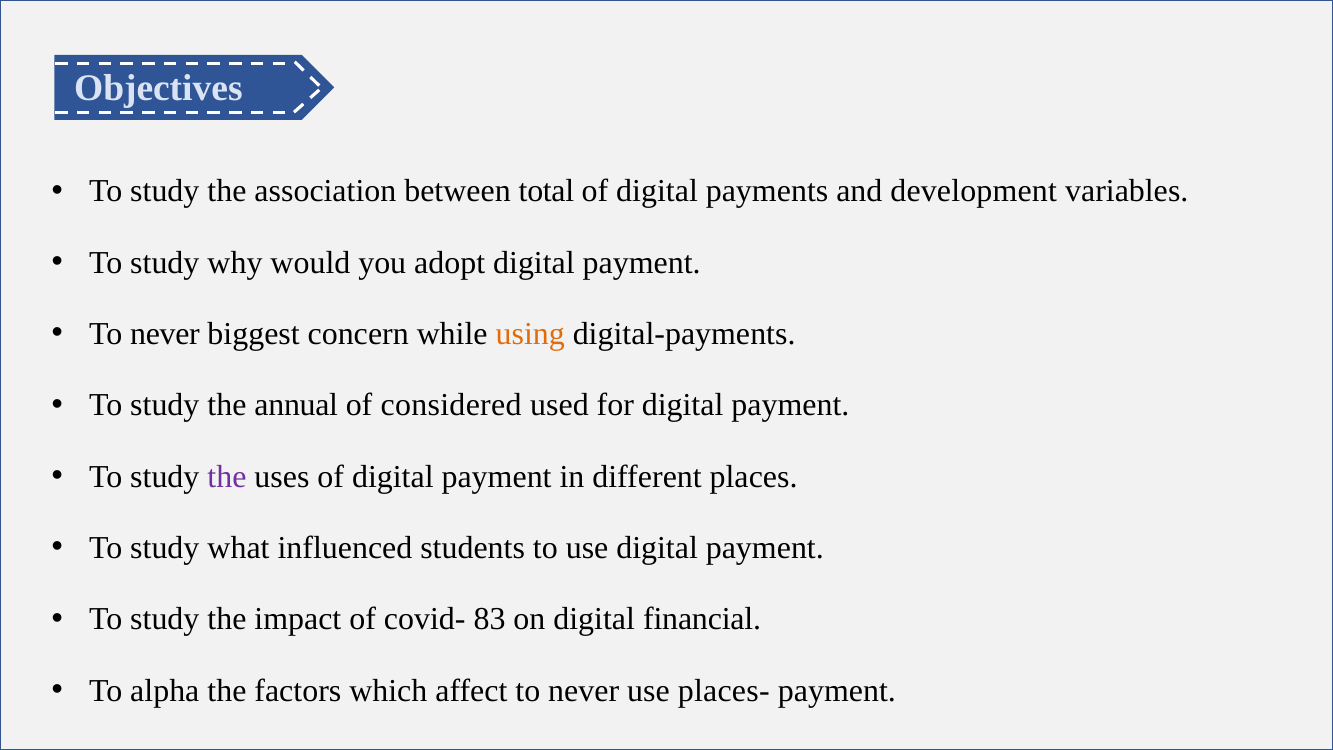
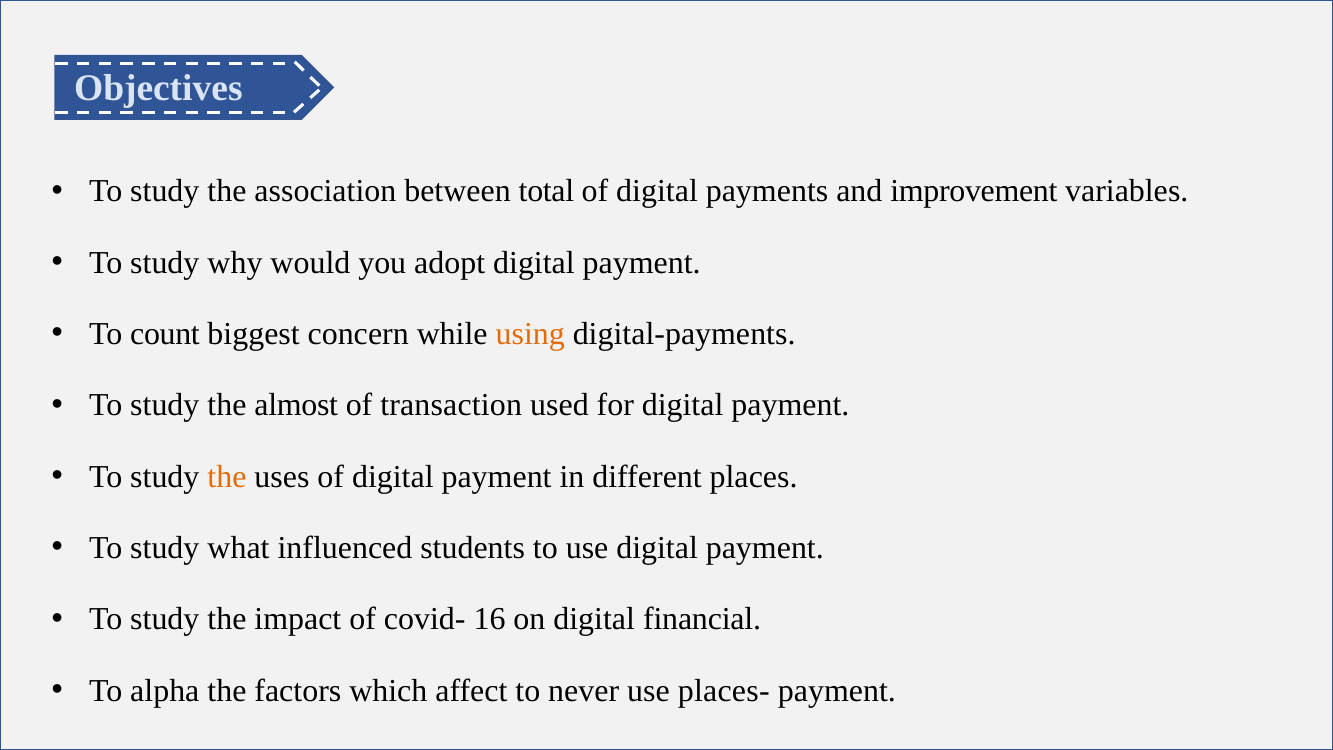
development: development -> improvement
never at (165, 334): never -> count
annual: annual -> almost
considered: considered -> transaction
the at (227, 477) colour: purple -> orange
83: 83 -> 16
